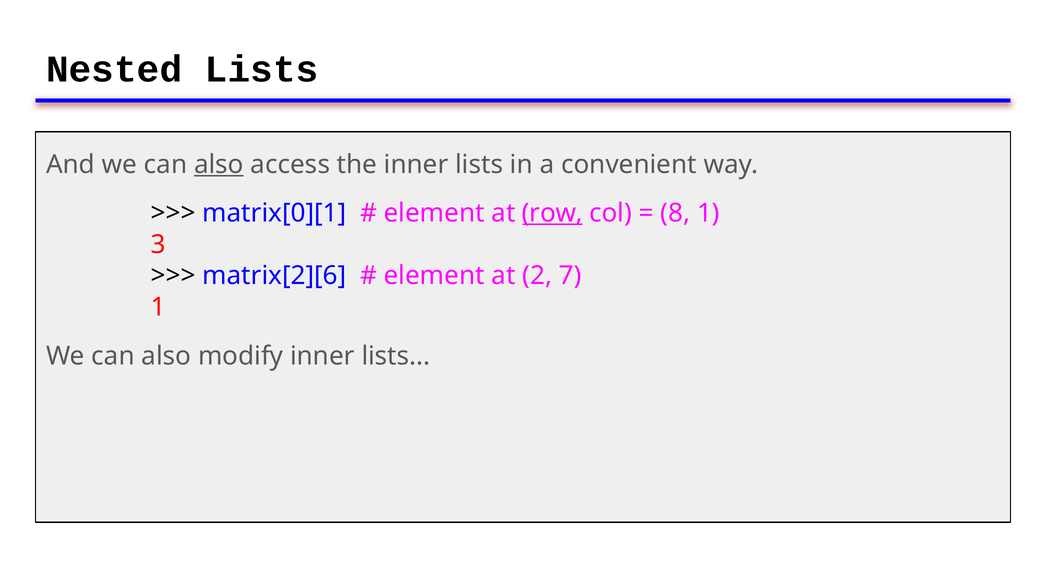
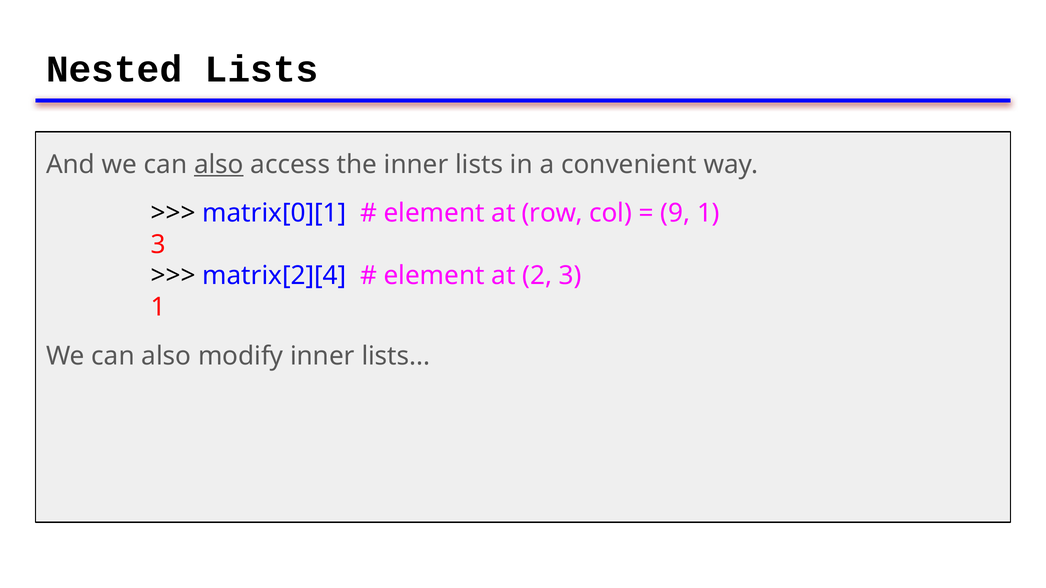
row underline: present -> none
8: 8 -> 9
matrix[2][6: matrix[2][6 -> matrix[2][4
2 7: 7 -> 3
